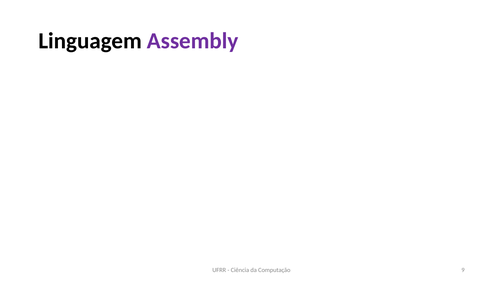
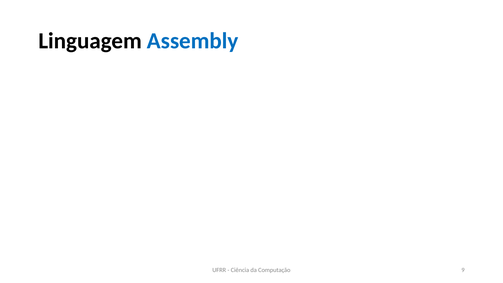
Assembly colour: purple -> blue
